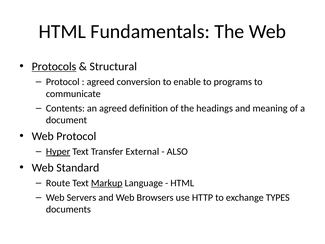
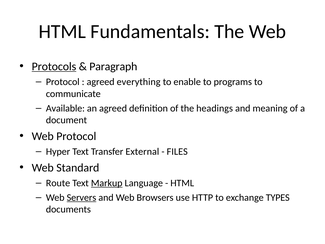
Structural: Structural -> Paragraph
conversion: conversion -> everything
Contents: Contents -> Available
Hyper underline: present -> none
ALSO: ALSO -> FILES
Servers underline: none -> present
